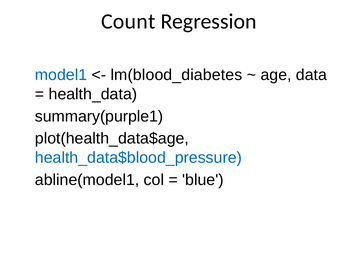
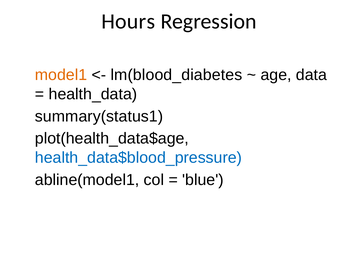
Count: Count -> Hours
model1 colour: blue -> orange
summary(purple1: summary(purple1 -> summary(status1
